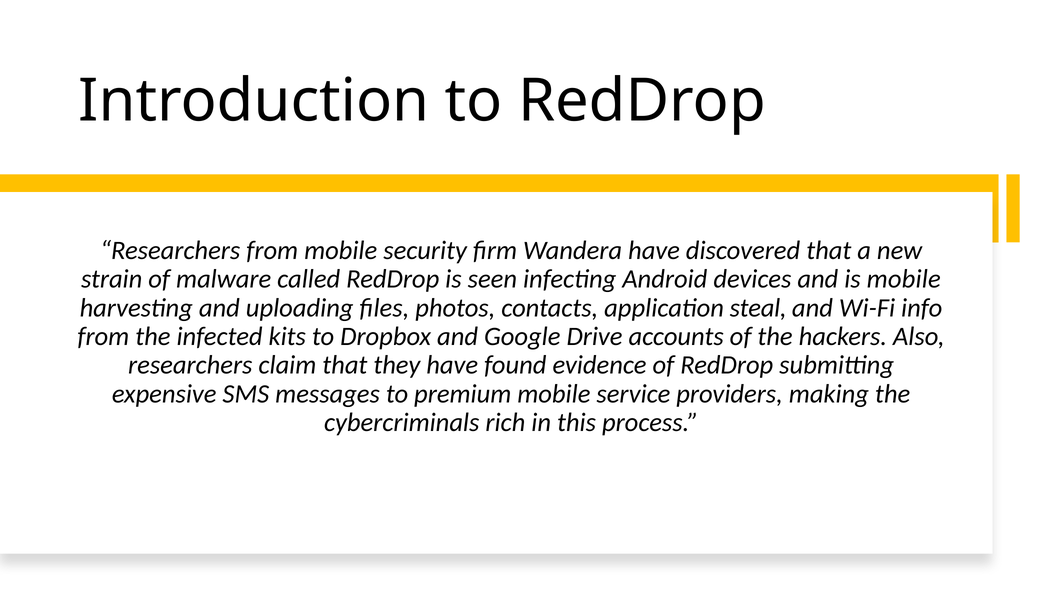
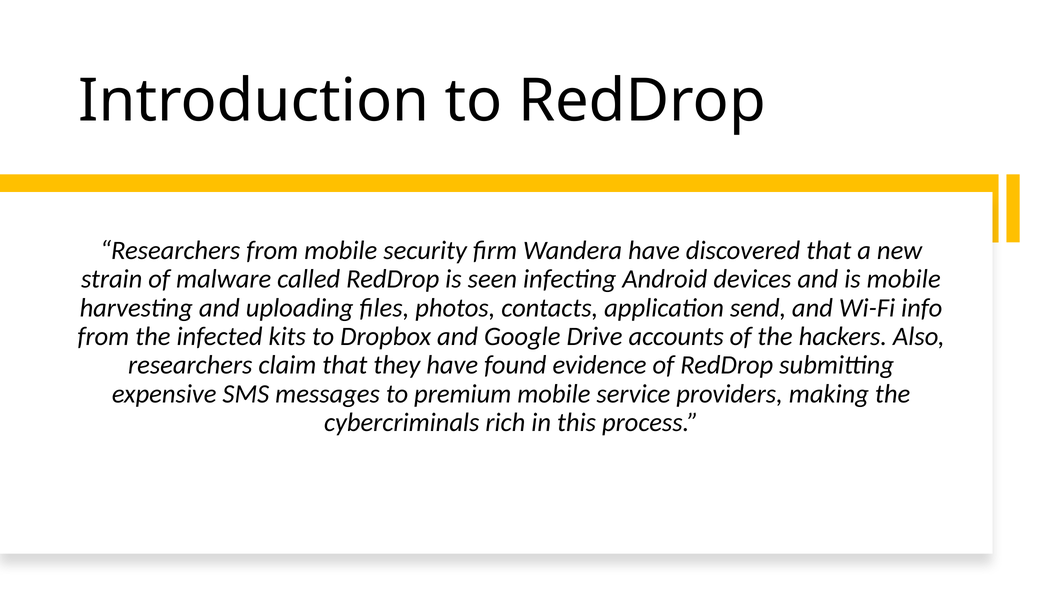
steal: steal -> send
